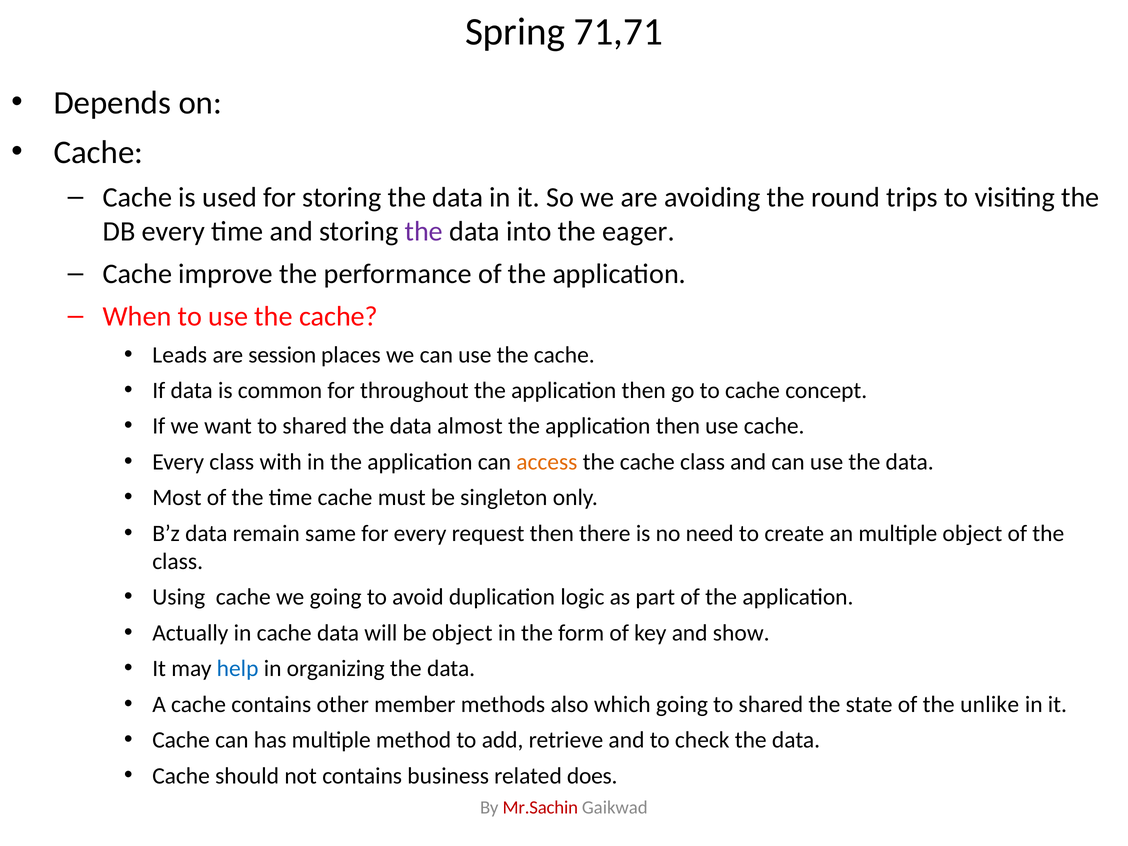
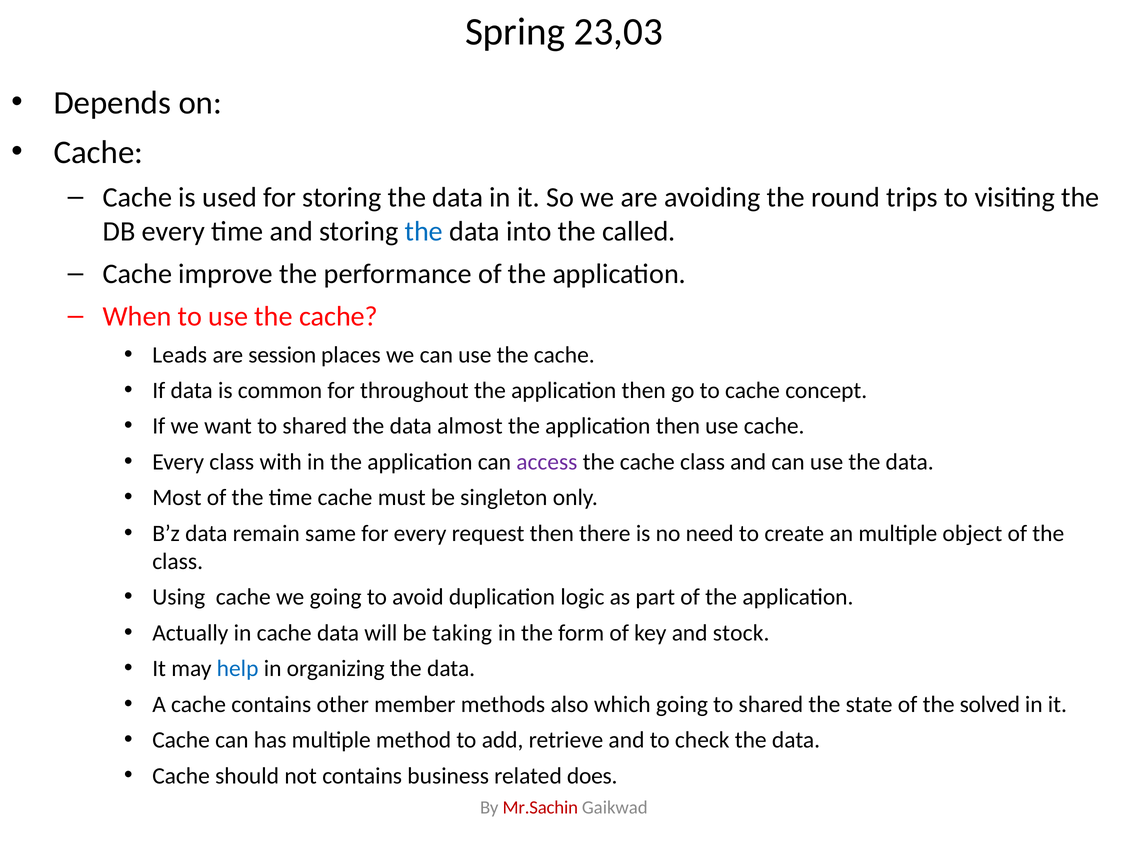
71,71: 71,71 -> 23,03
the at (424, 231) colour: purple -> blue
eager: eager -> called
access colour: orange -> purple
be object: object -> taking
show: show -> stock
unlike: unlike -> solved
